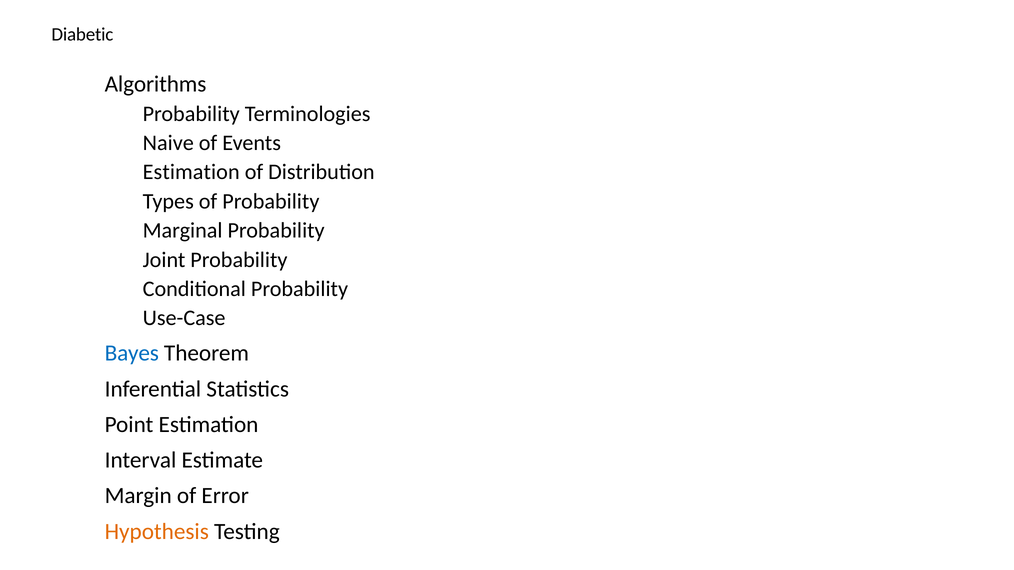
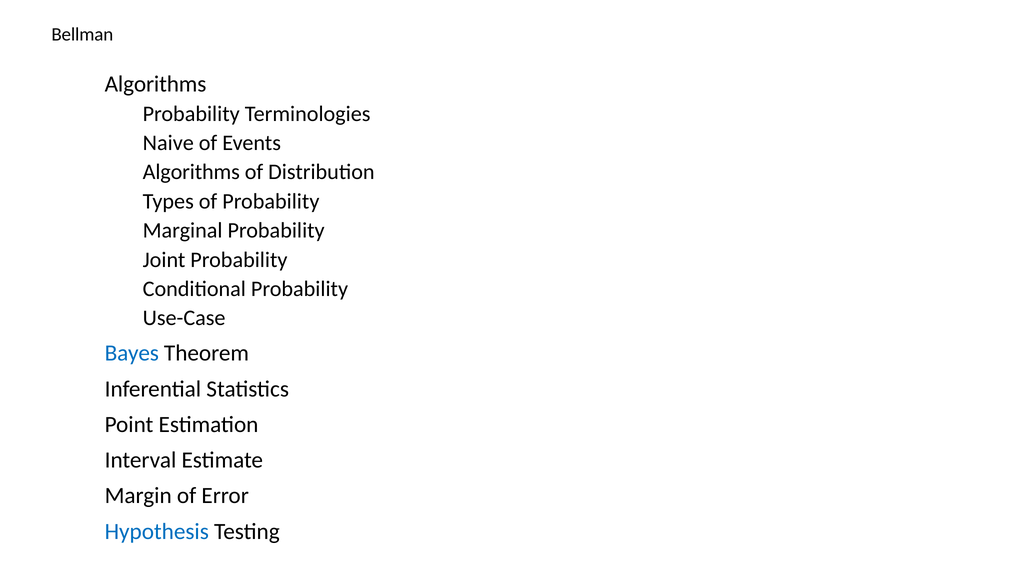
Diabetic: Diabetic -> Bellman
Estimation at (191, 172): Estimation -> Algorithms
Hypothesis colour: orange -> blue
